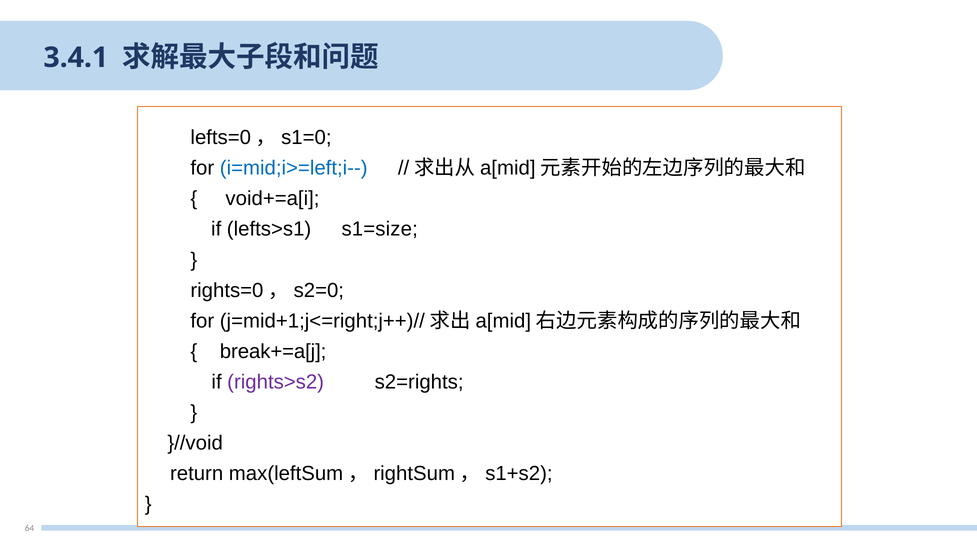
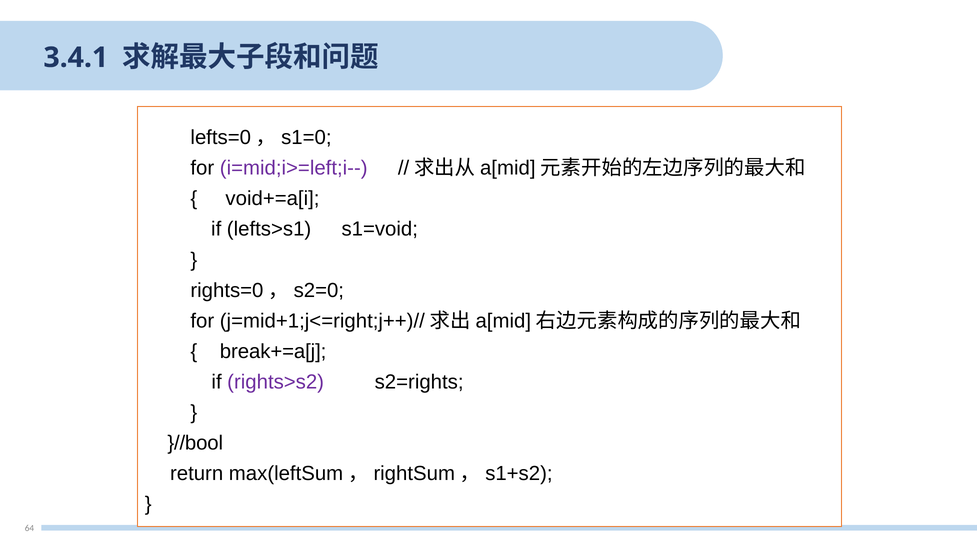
i=mid;i>=left;i-- colour: blue -> purple
s1=size: s1=size -> s1=void
}//void: }//void -> }//bool
